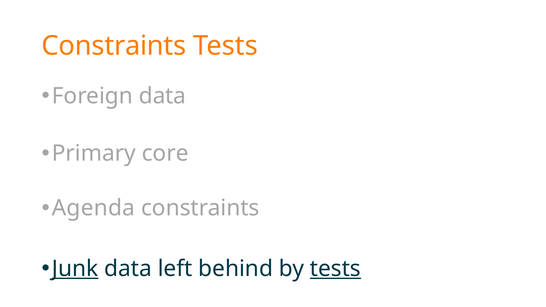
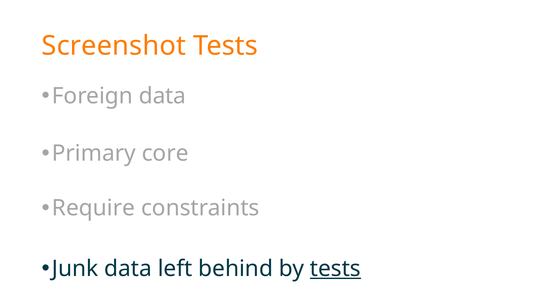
Constraints at (114, 46): Constraints -> Screenshot
Agenda: Agenda -> Require
Junk underline: present -> none
